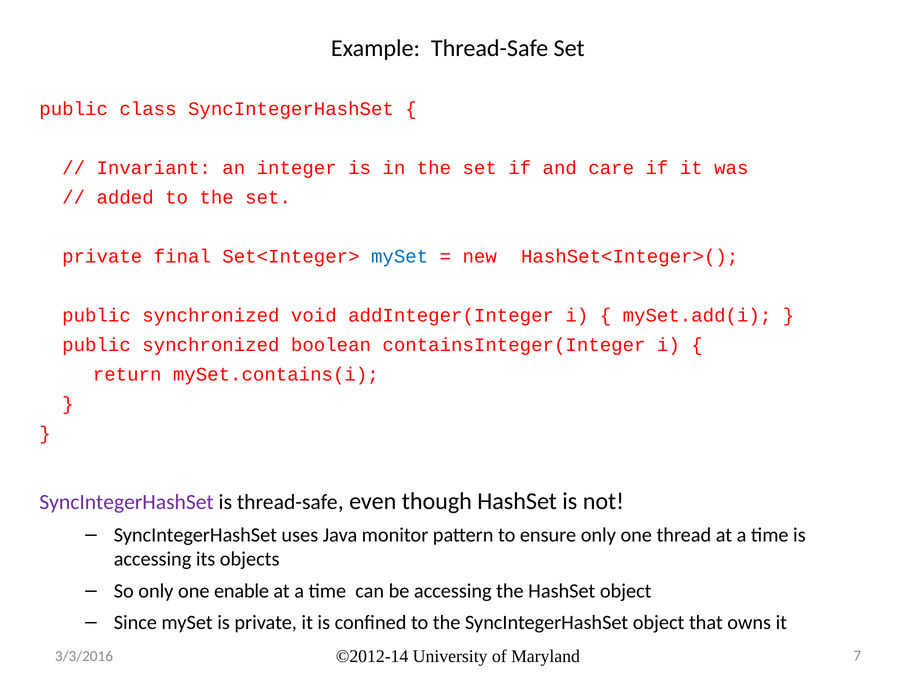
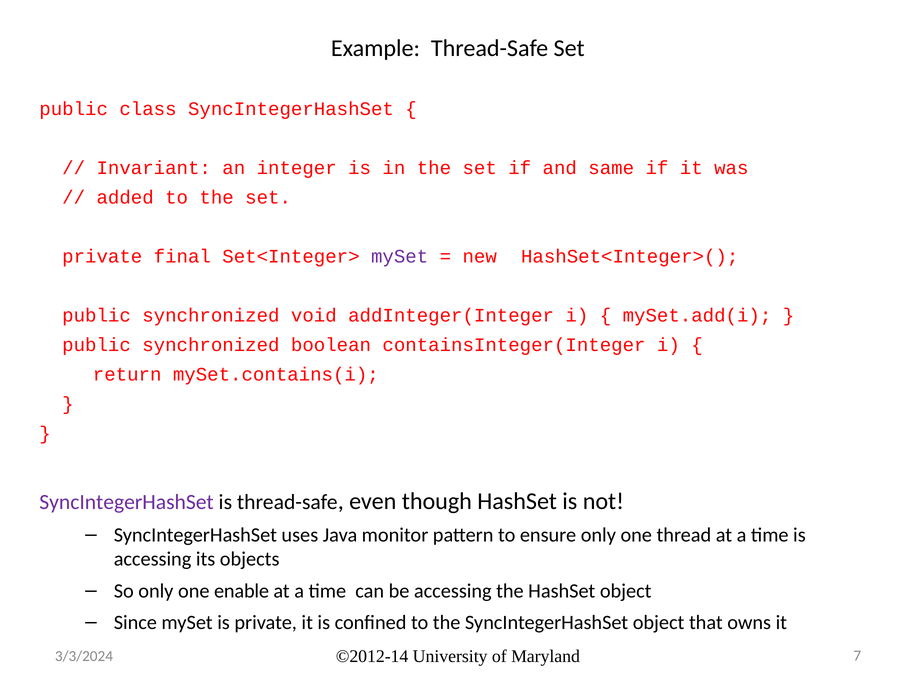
care: care -> same
mySet at (400, 256) colour: blue -> purple
3/3/2016: 3/3/2016 -> 3/3/2024
